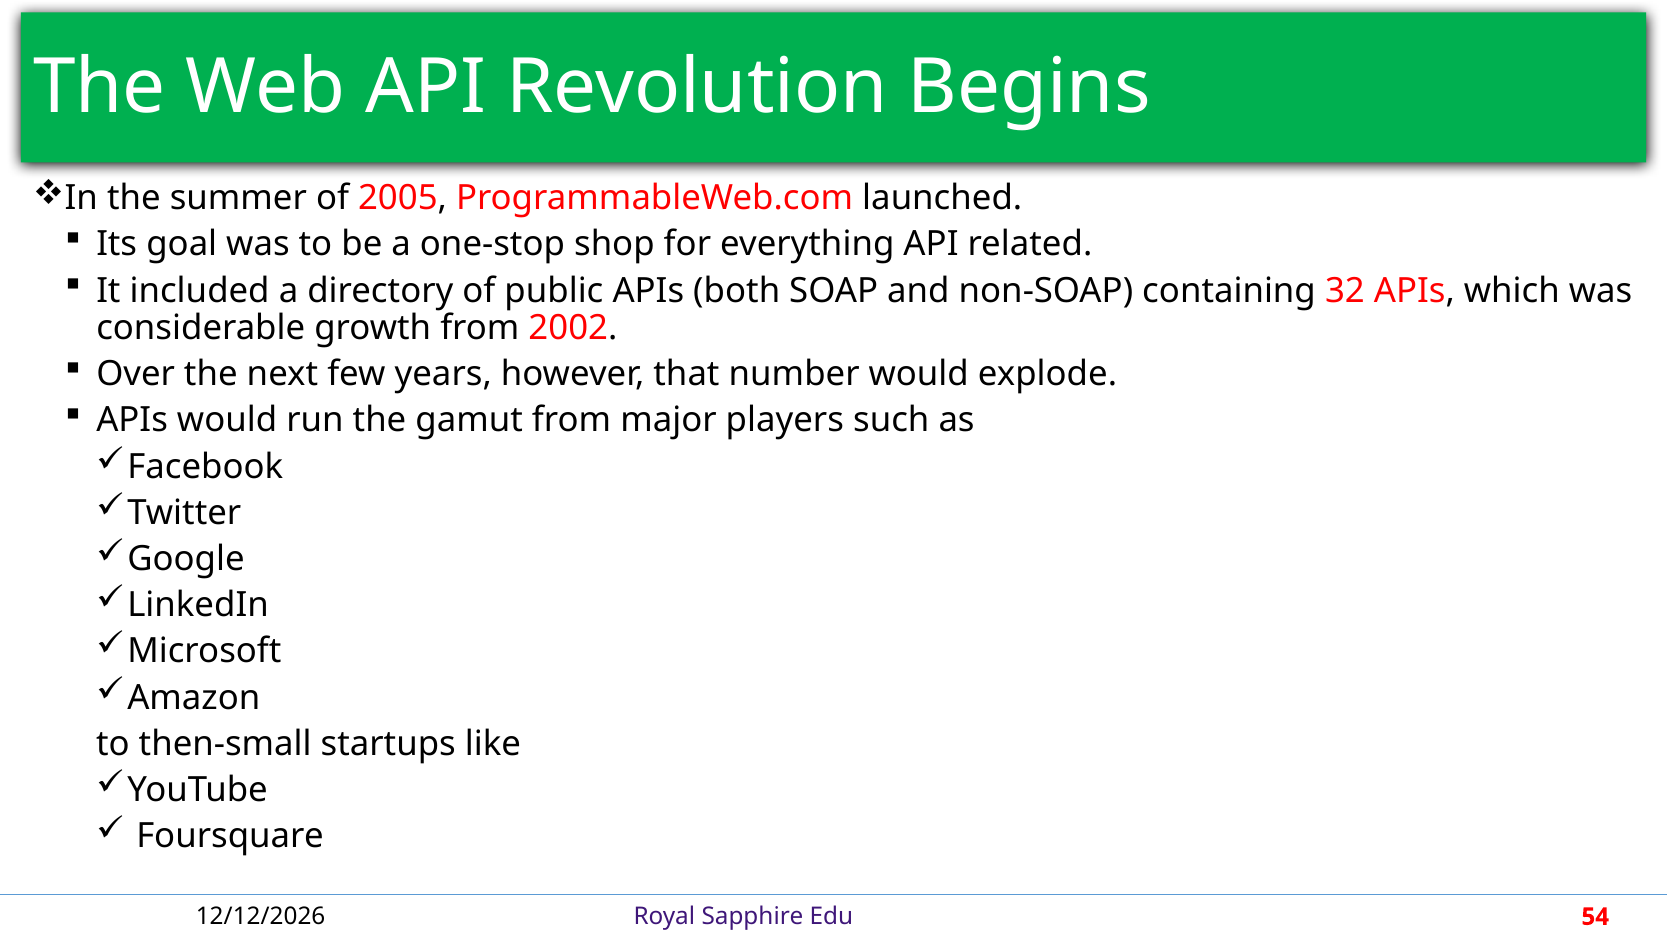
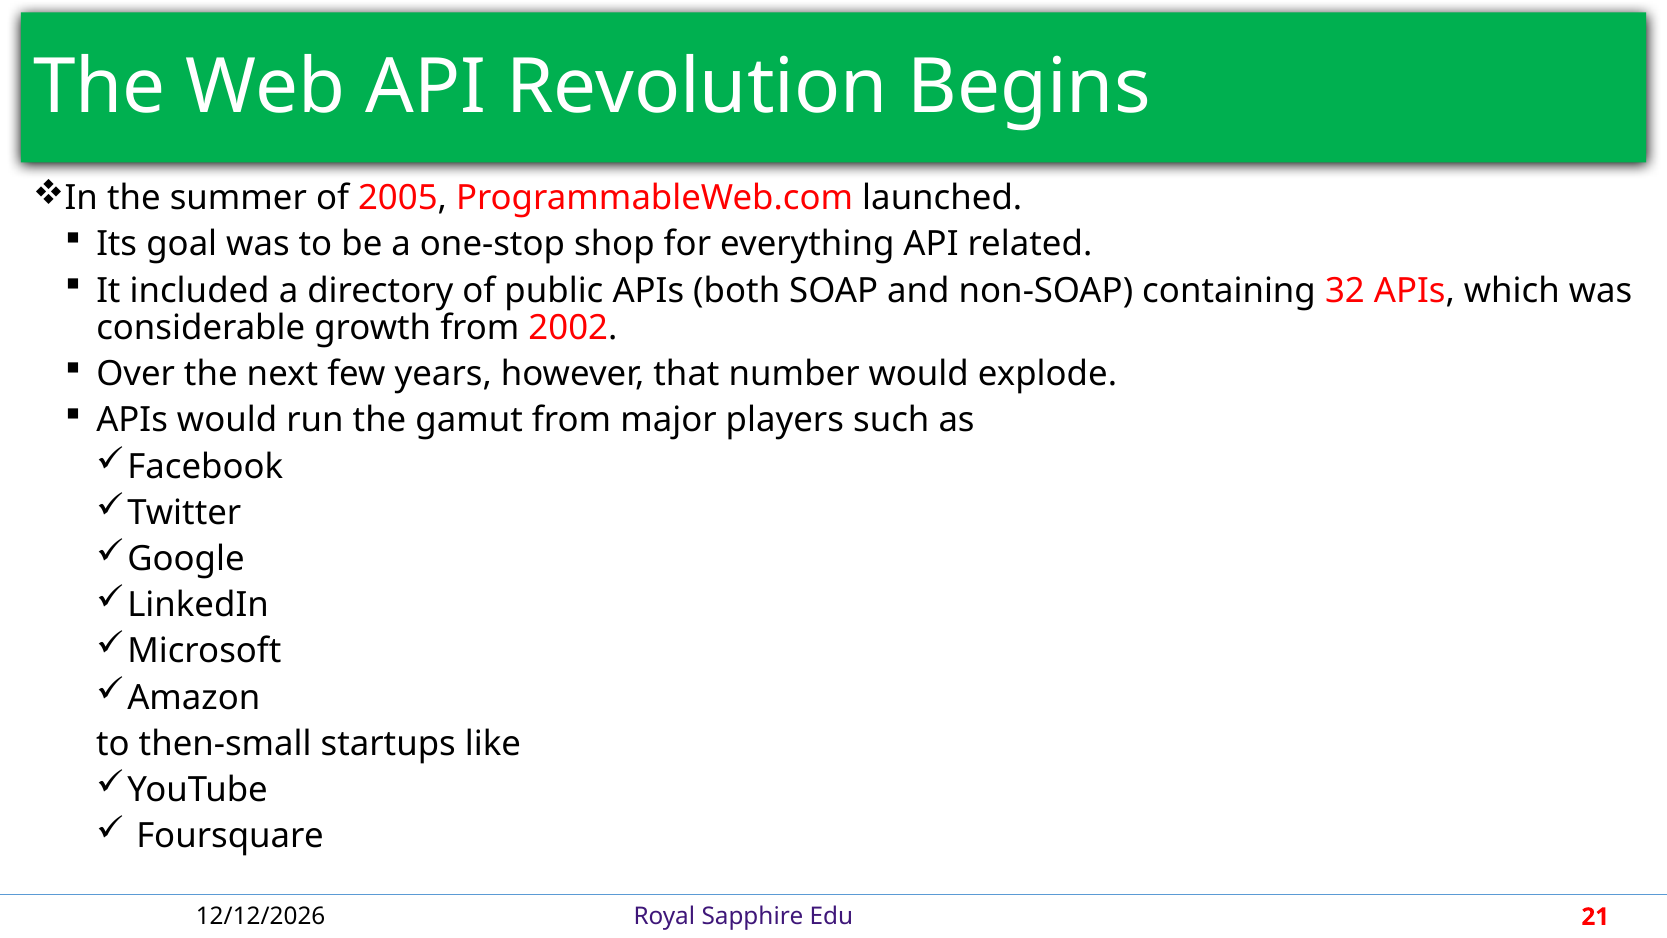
54: 54 -> 21
